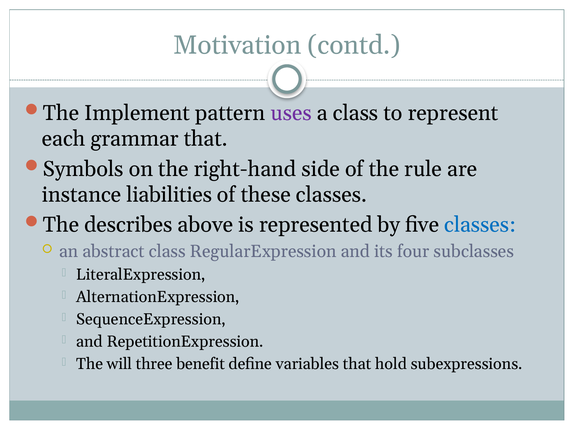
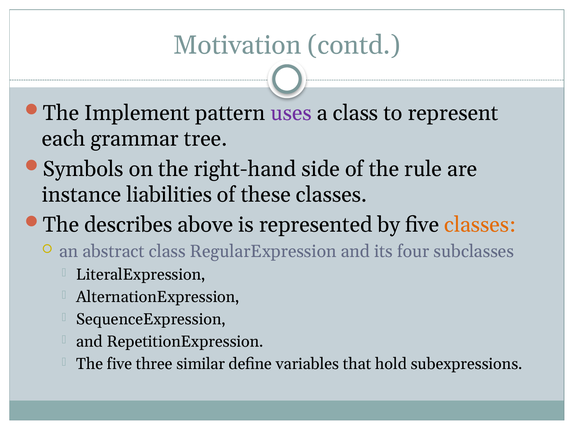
grammar that: that -> tree
classes at (480, 225) colour: blue -> orange
The will: will -> five
benefit: benefit -> similar
